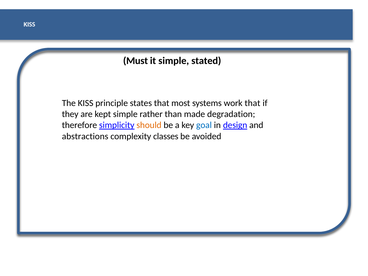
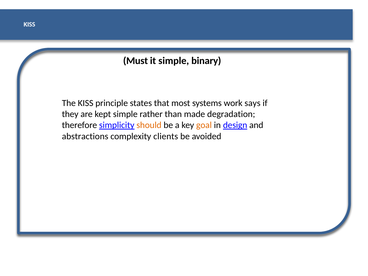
stated: stated -> binary
work that: that -> says
goal colour: blue -> orange
classes: classes -> clients
